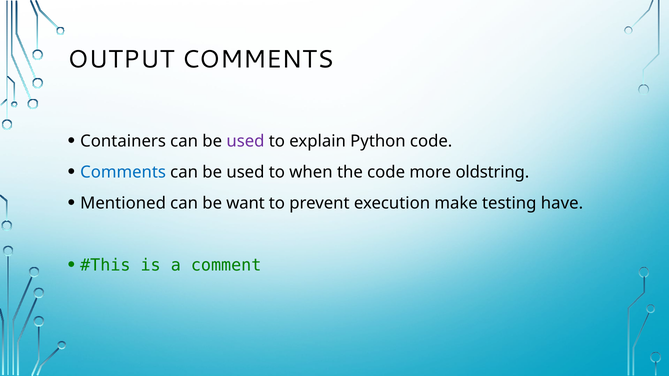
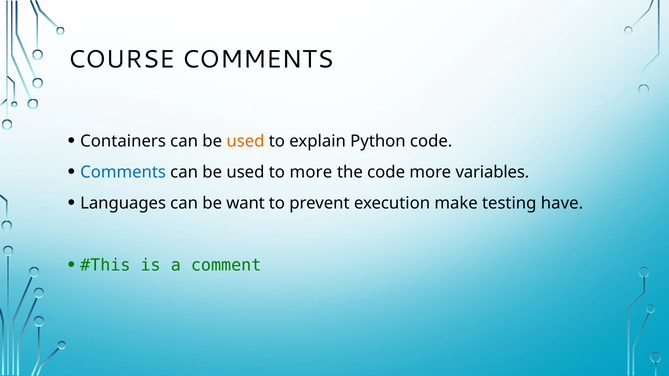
OUTPUT: OUTPUT -> COURSE
used at (245, 141) colour: purple -> orange
to when: when -> more
oldstring: oldstring -> variables
Mentioned: Mentioned -> Languages
